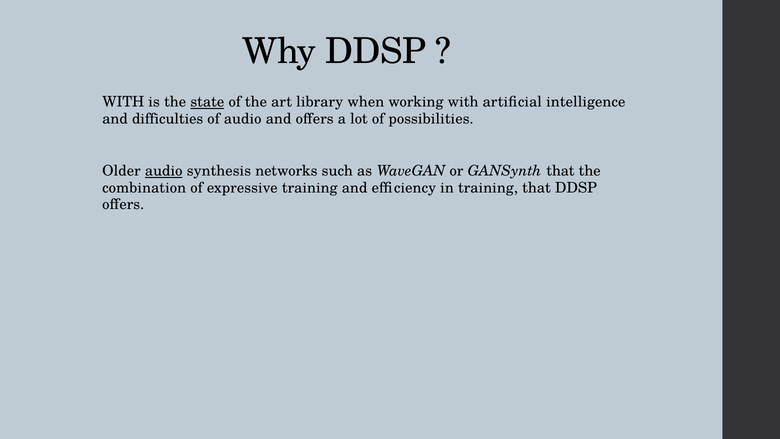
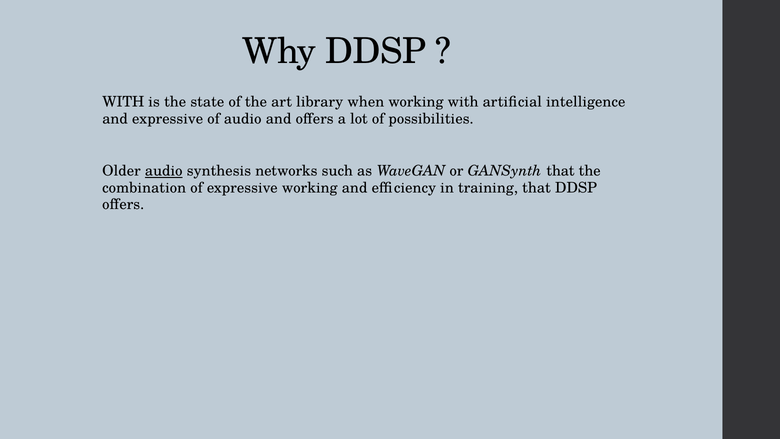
state underline: present -> none
and difficulties: difficulties -> expressive
expressive training: training -> working
